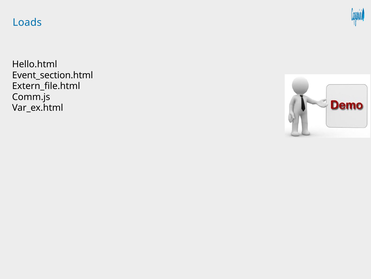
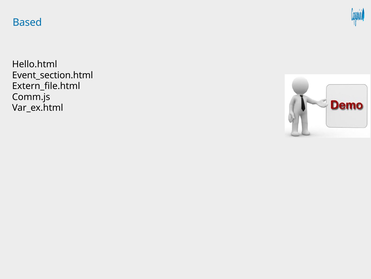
Loads: Loads -> Based
